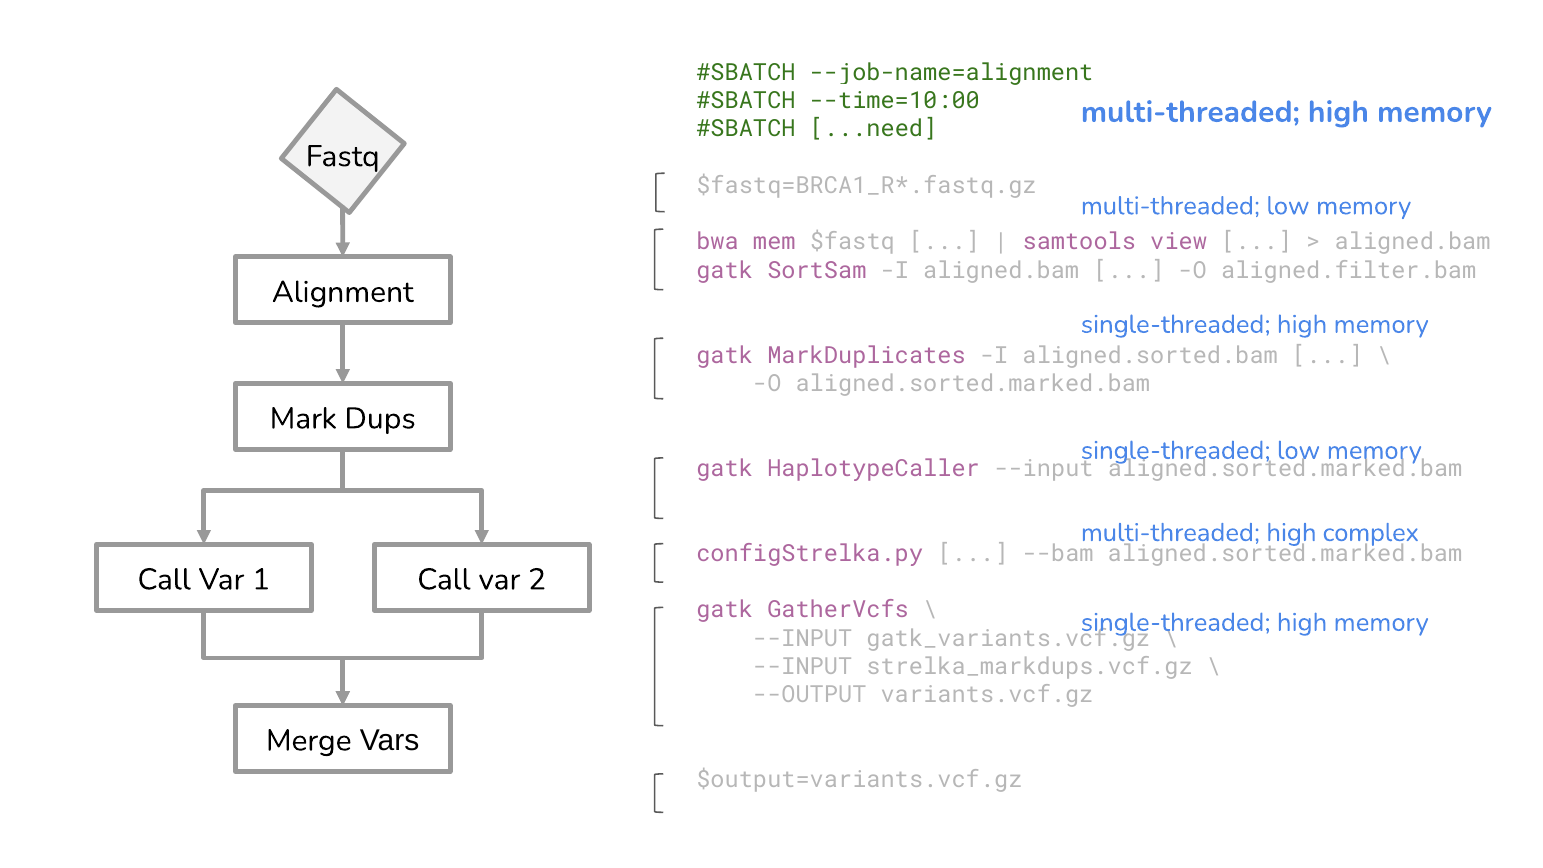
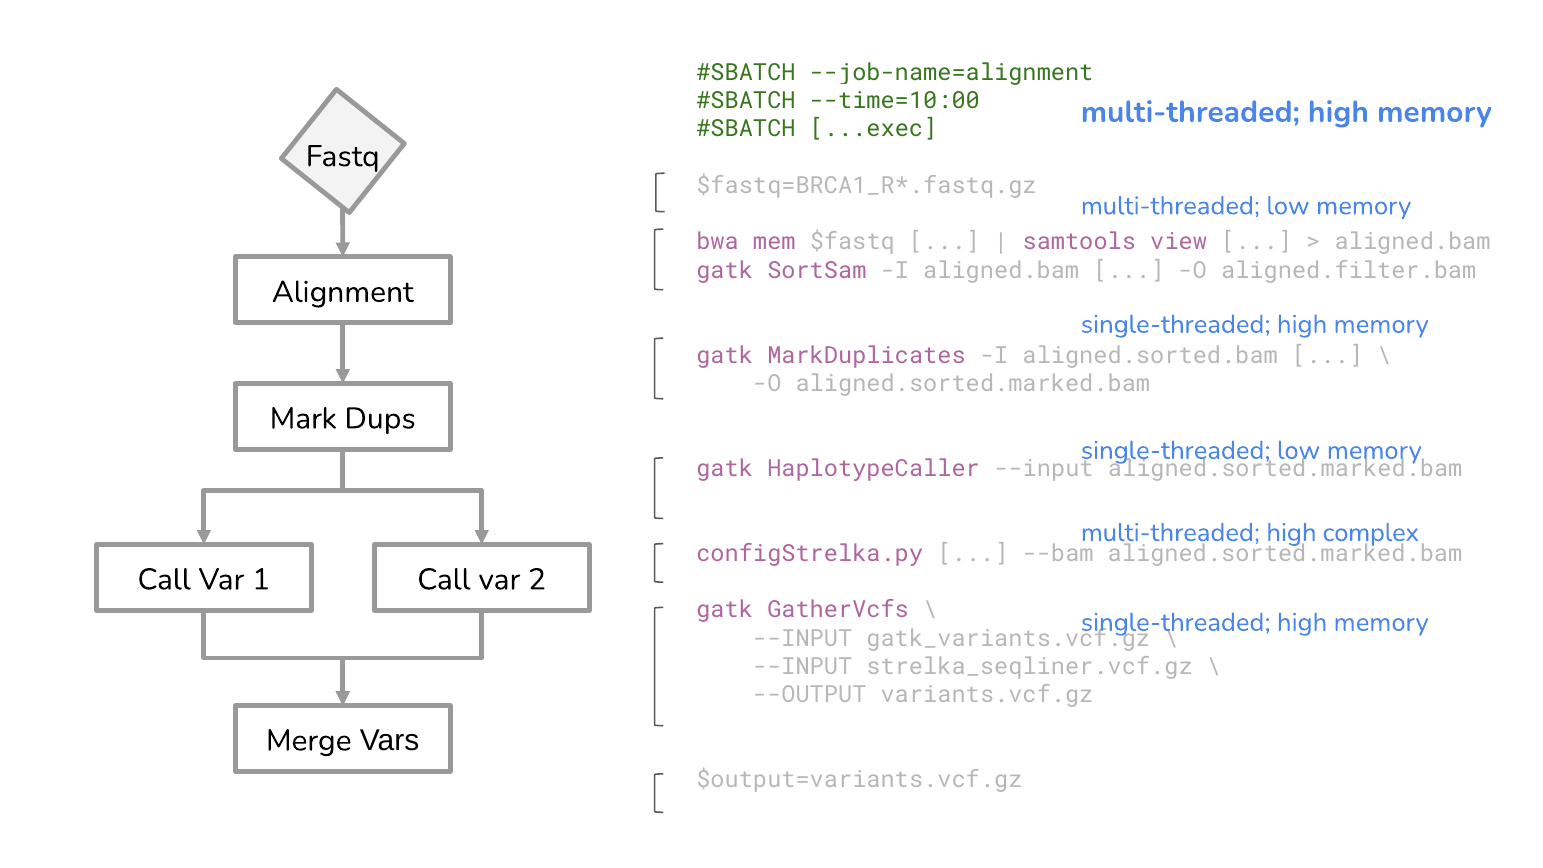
...need: ...need -> ...exec
strelka_markdups.vcf.gz: strelka_markdups.vcf.gz -> strelka_seqliner.vcf.gz
